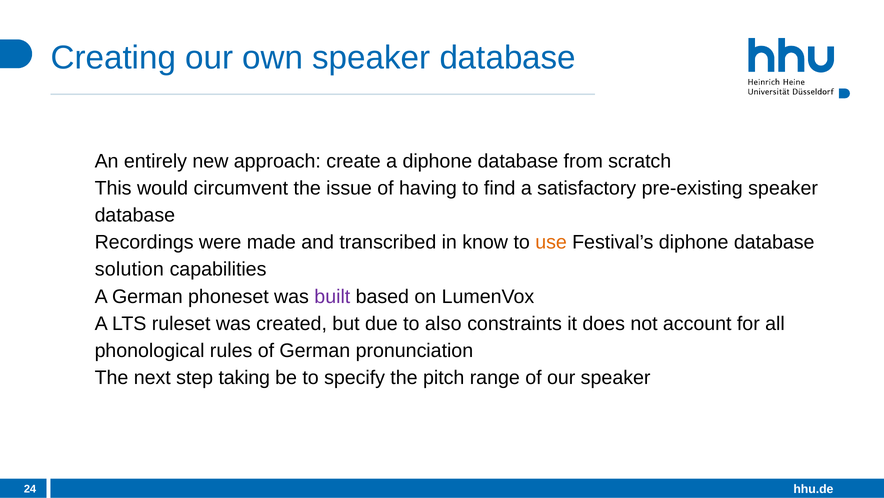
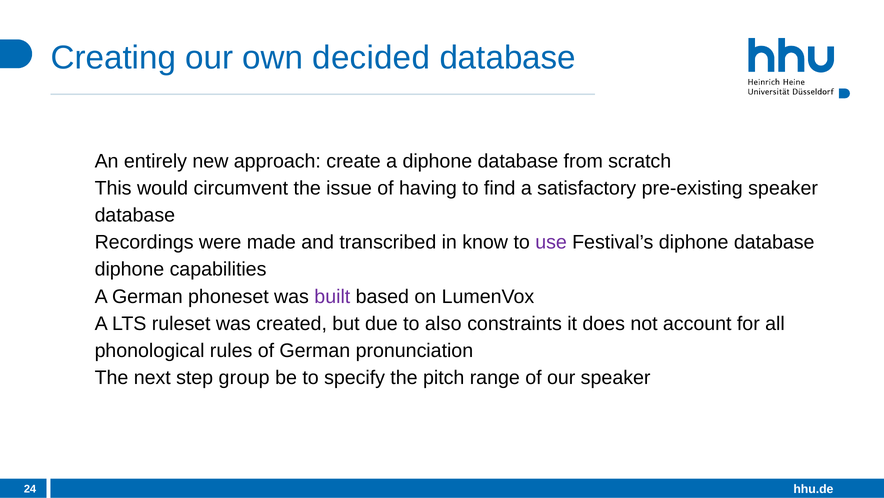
own speaker: speaker -> decided
use colour: orange -> purple
solution at (129, 269): solution -> diphone
taking: taking -> group
